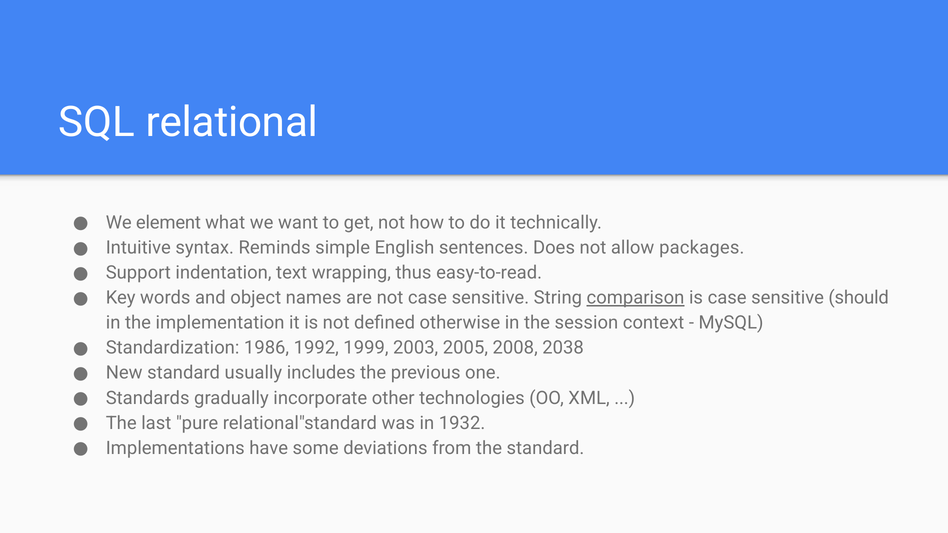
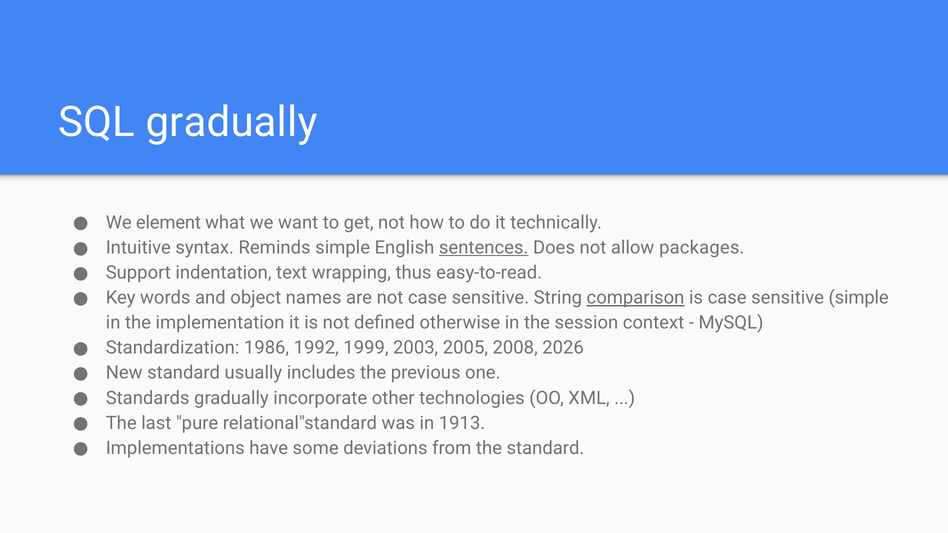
SQL relational: relational -> gradually
sentences underline: none -> present
sensitive should: should -> simple
2038: 2038 -> 2026
1932: 1932 -> 1913
